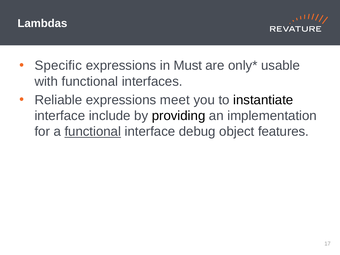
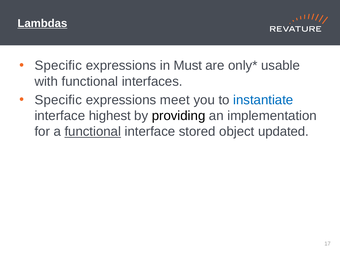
Lambdas underline: none -> present
Reliable at (58, 100): Reliable -> Specific
instantiate colour: black -> blue
include: include -> highest
debug: debug -> stored
features: features -> updated
